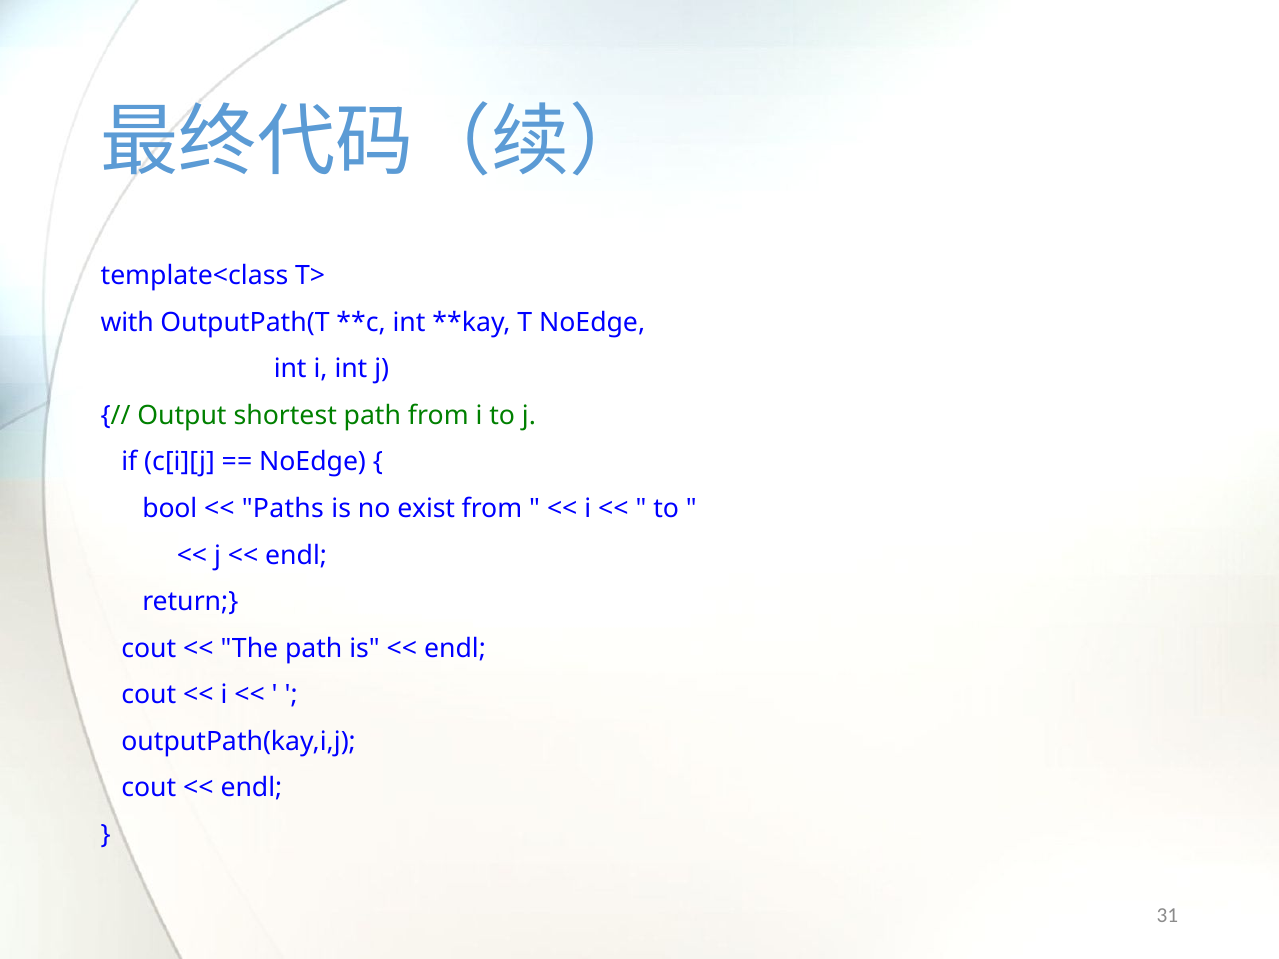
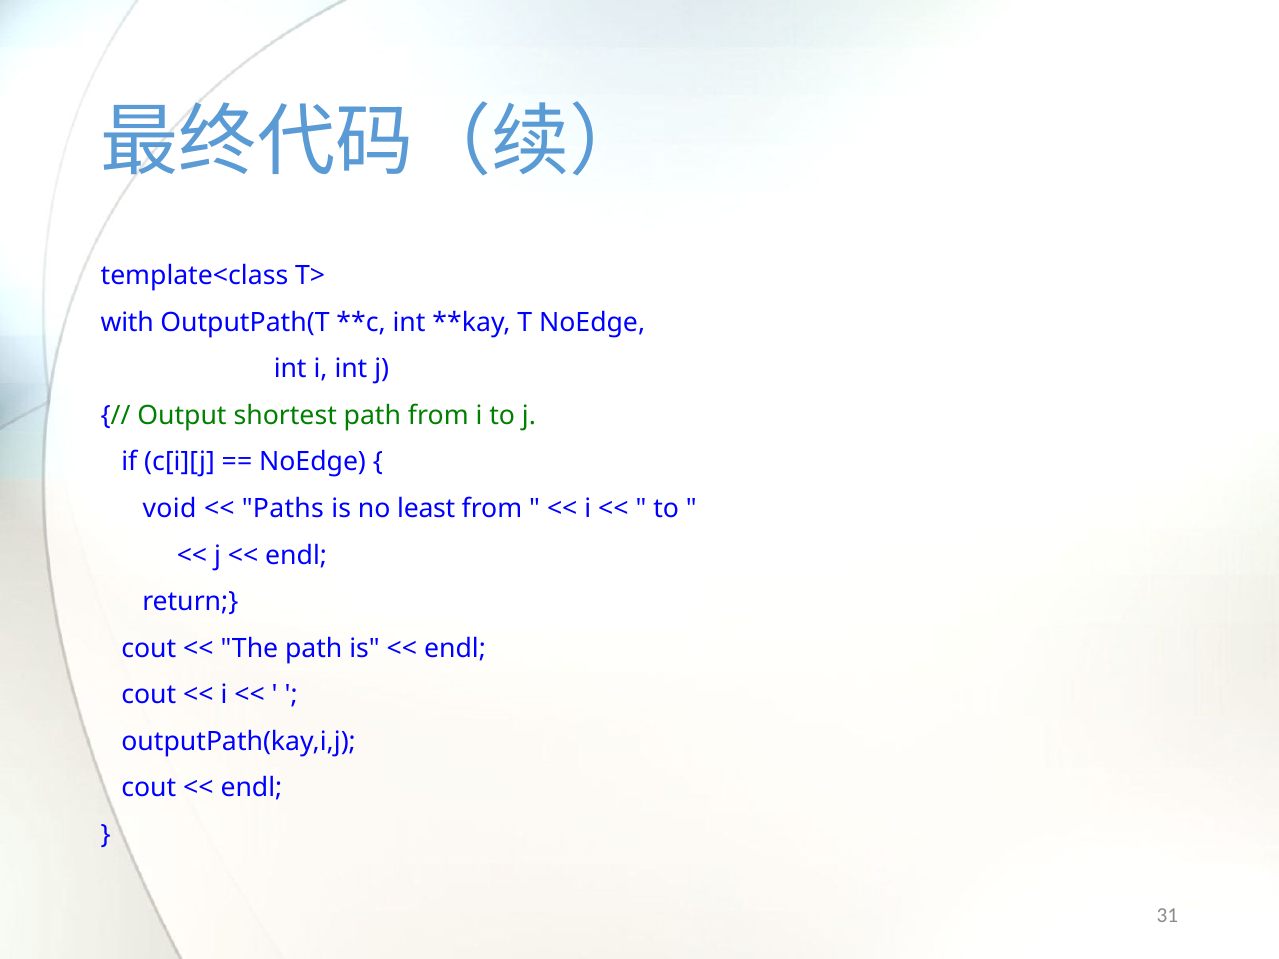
bool: bool -> void
exist: exist -> least
